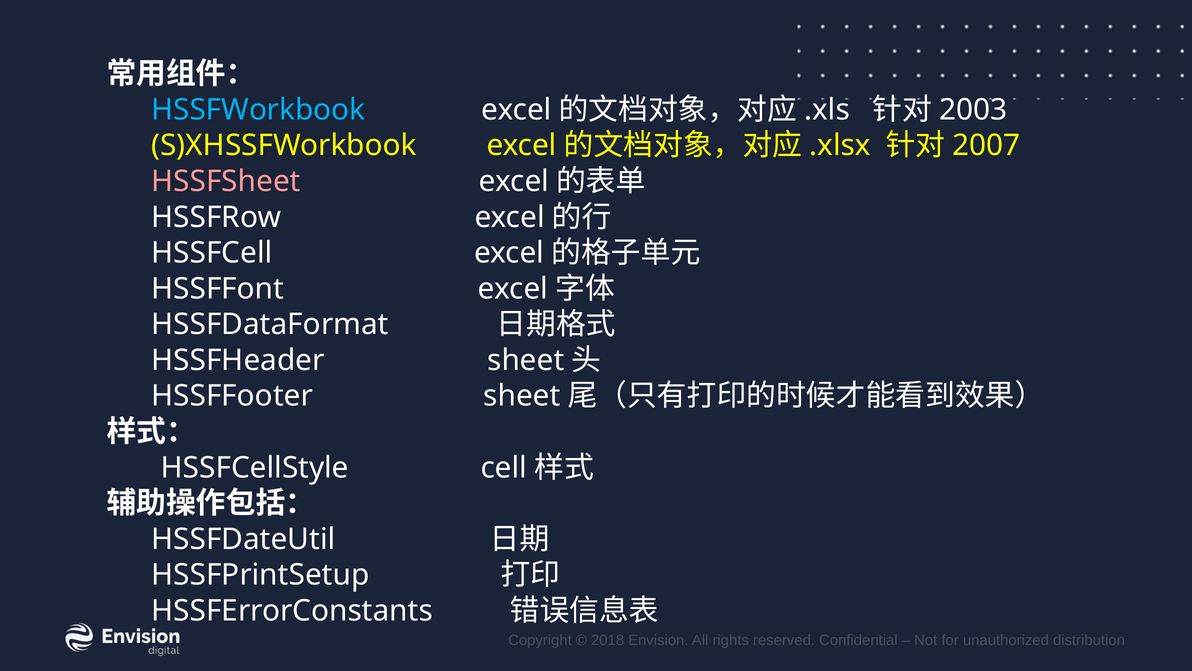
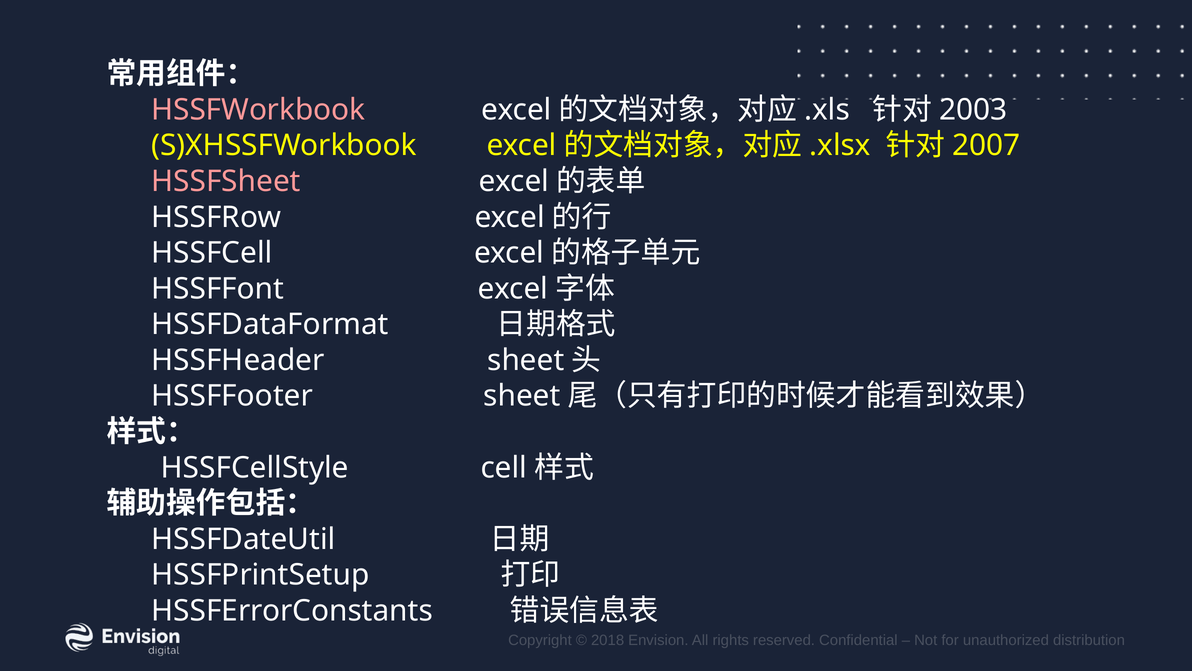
HSSFWorkbook colour: light blue -> pink
